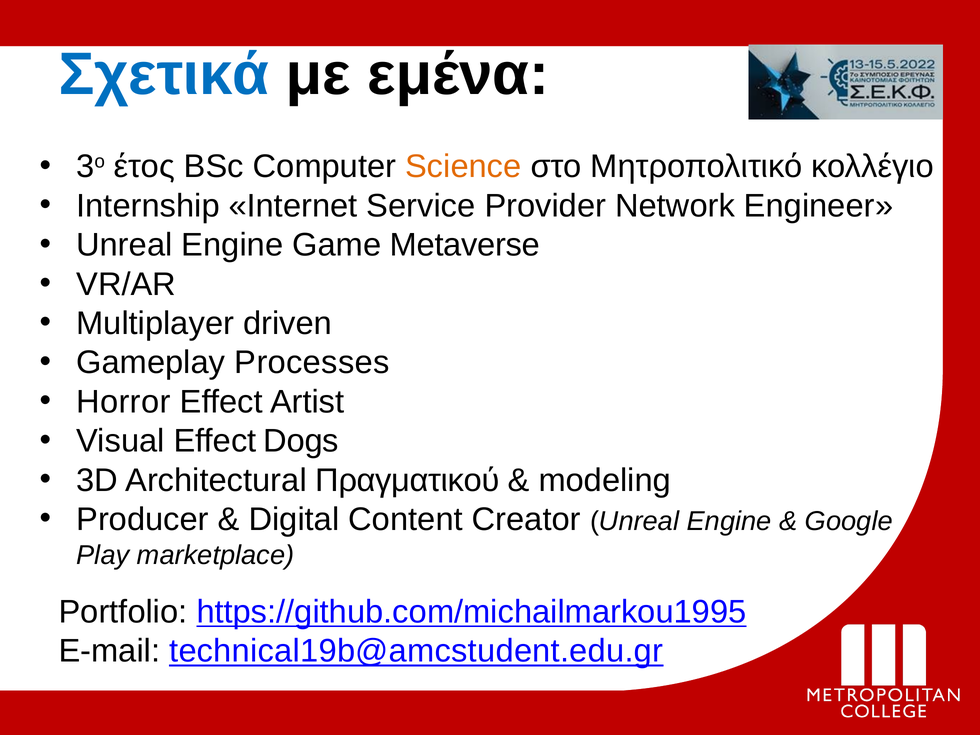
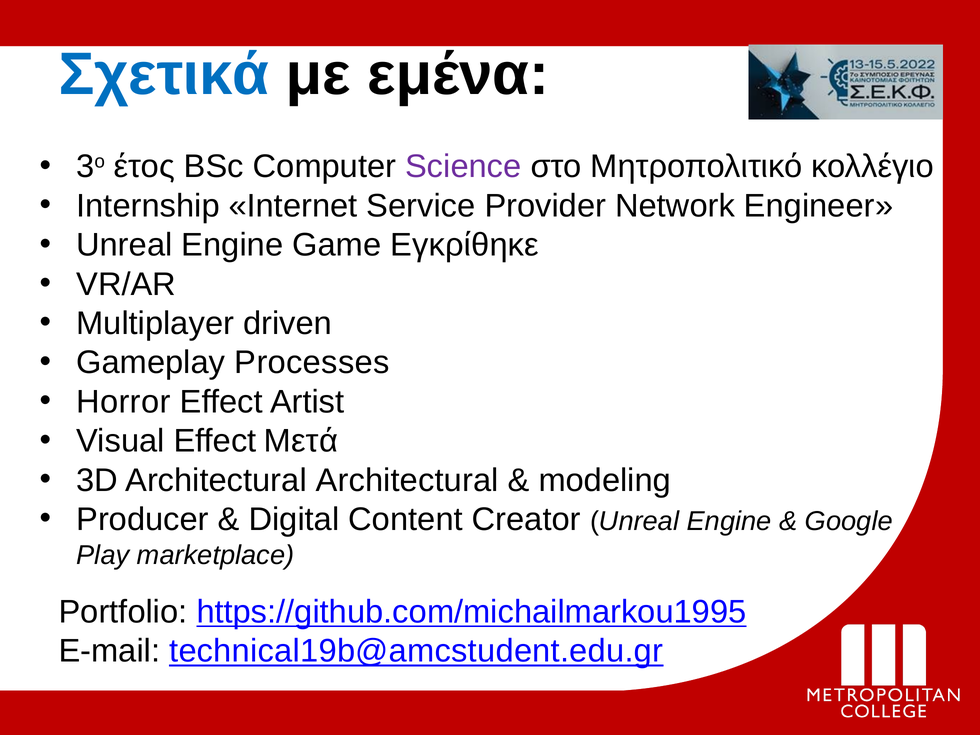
Science colour: orange -> purple
Metaverse: Metaverse -> Εγκρίθηκε
Dogs: Dogs -> Μετά
Architectural Πραγματικού: Πραγματικού -> Architectural
